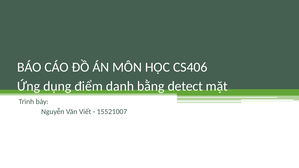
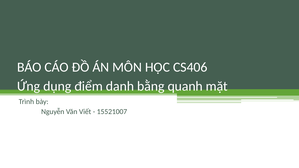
detect: detect -> quanh
